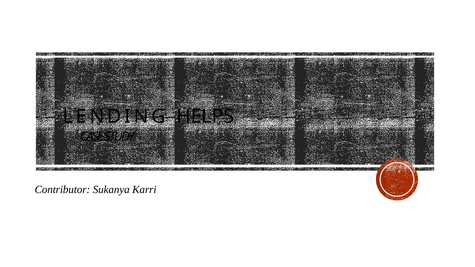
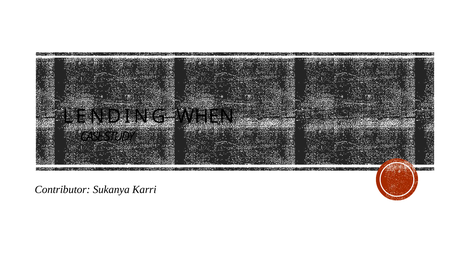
HELPS: HELPS -> WHEN
